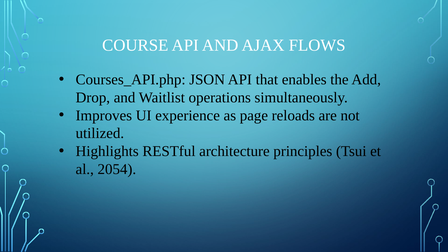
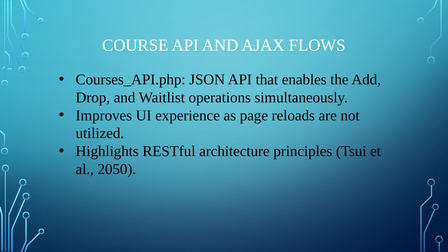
2054: 2054 -> 2050
